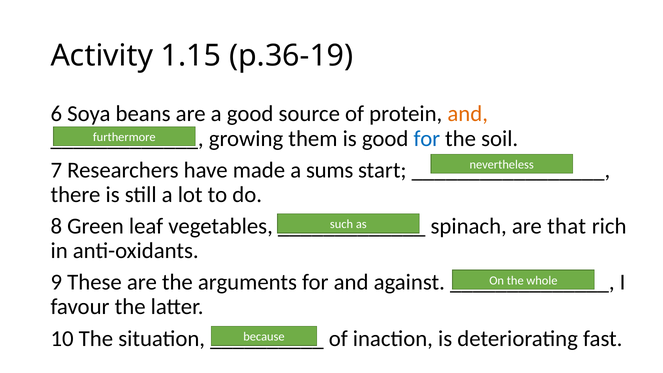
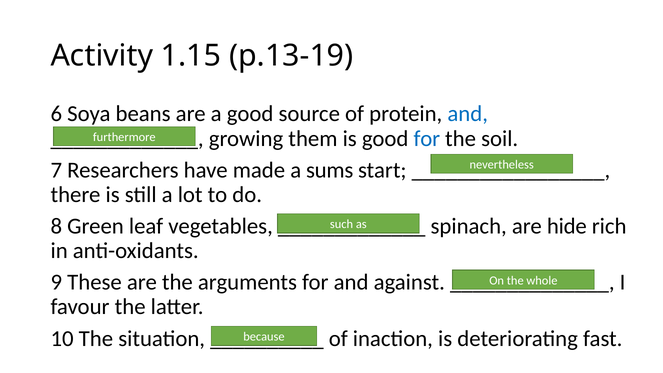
p.36-19: p.36-19 -> p.13-19
and at (468, 114) colour: orange -> blue
that: that -> hide
